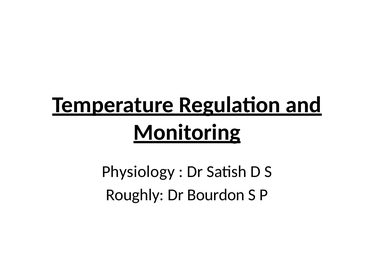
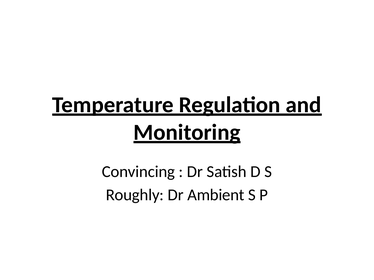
Physiology: Physiology -> Convincing
Bourdon: Bourdon -> Ambient
